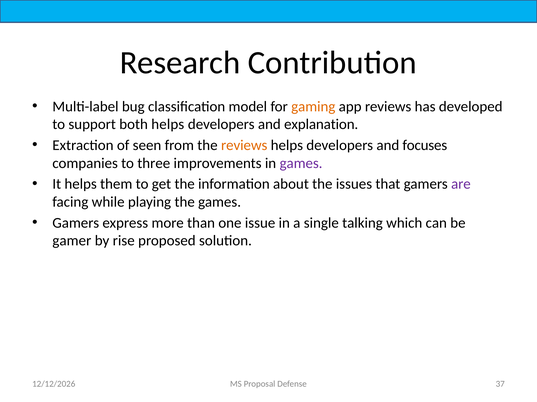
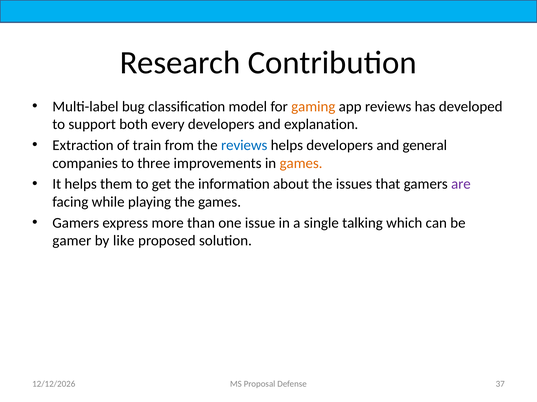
both helps: helps -> every
seen: seen -> train
reviews at (244, 146) colour: orange -> blue
focuses: focuses -> general
games at (301, 163) colour: purple -> orange
rise: rise -> like
